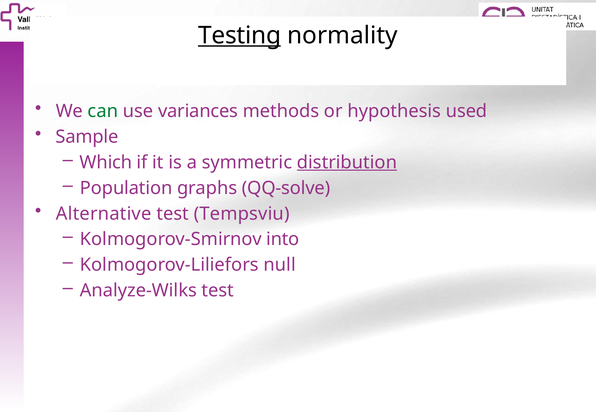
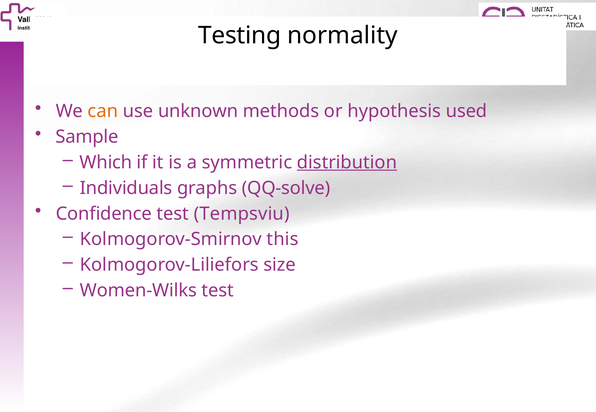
Testing underline: present -> none
can colour: green -> orange
variances: variances -> unknown
Population: Population -> Individuals
Alternative: Alternative -> Confidence
into: into -> this
null: null -> size
Analyze-Wilks: Analyze-Wilks -> Women-Wilks
